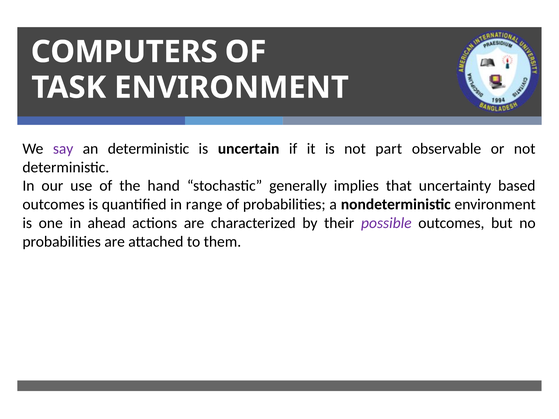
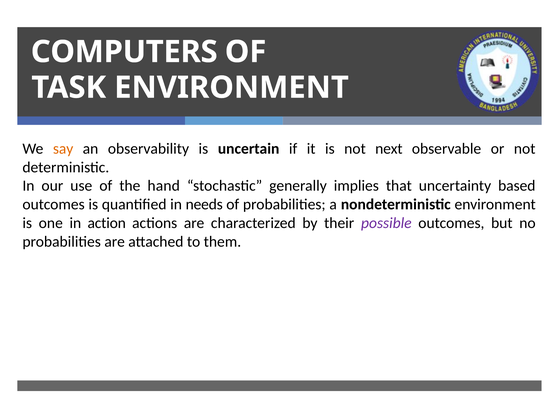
say colour: purple -> orange
an deterministic: deterministic -> observability
part: part -> next
range: range -> needs
ahead: ahead -> action
